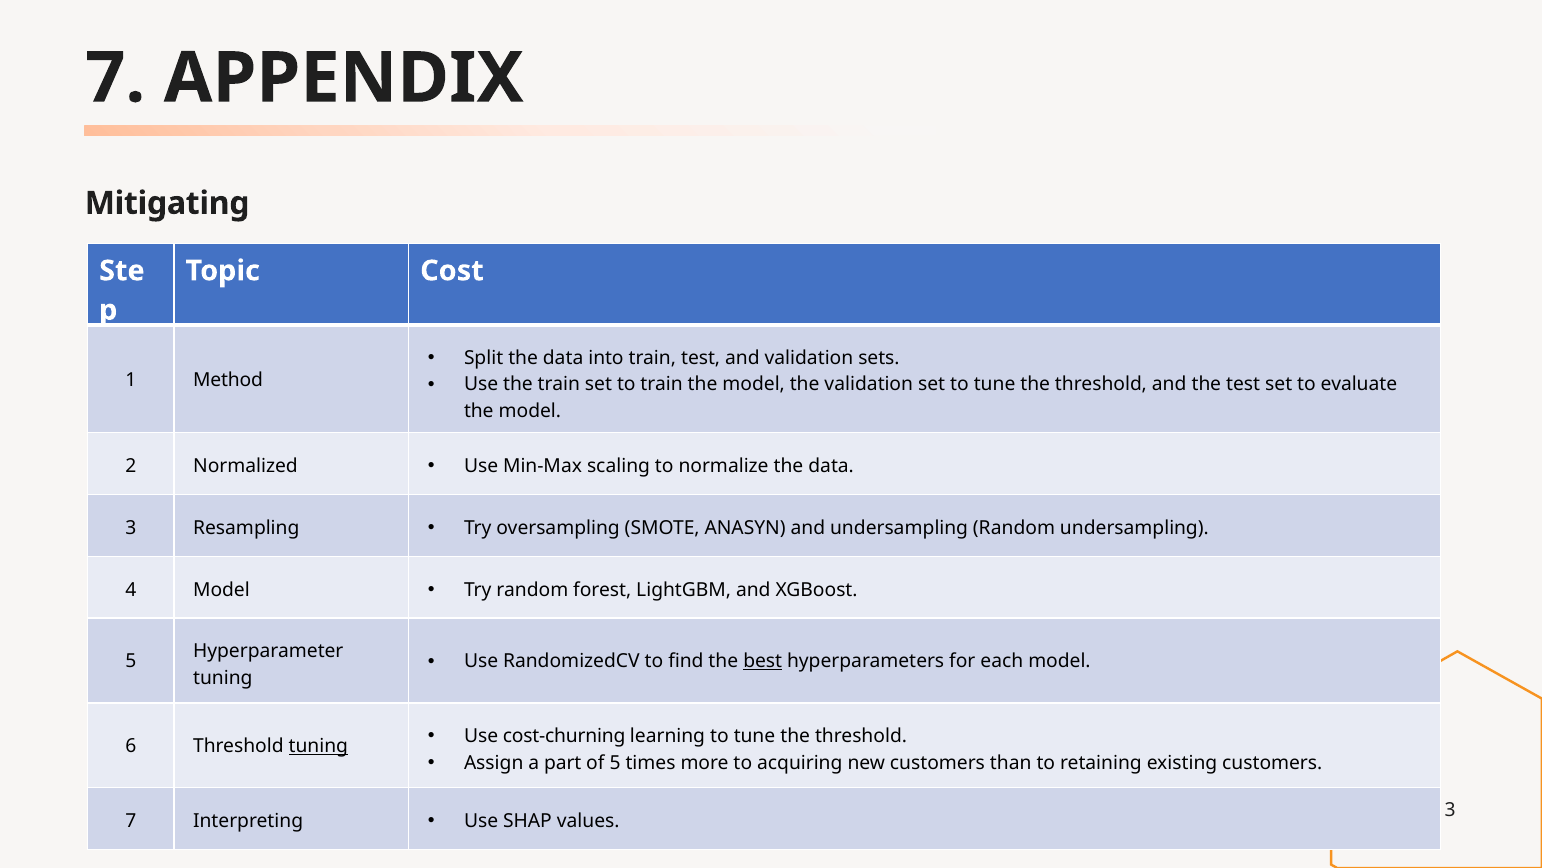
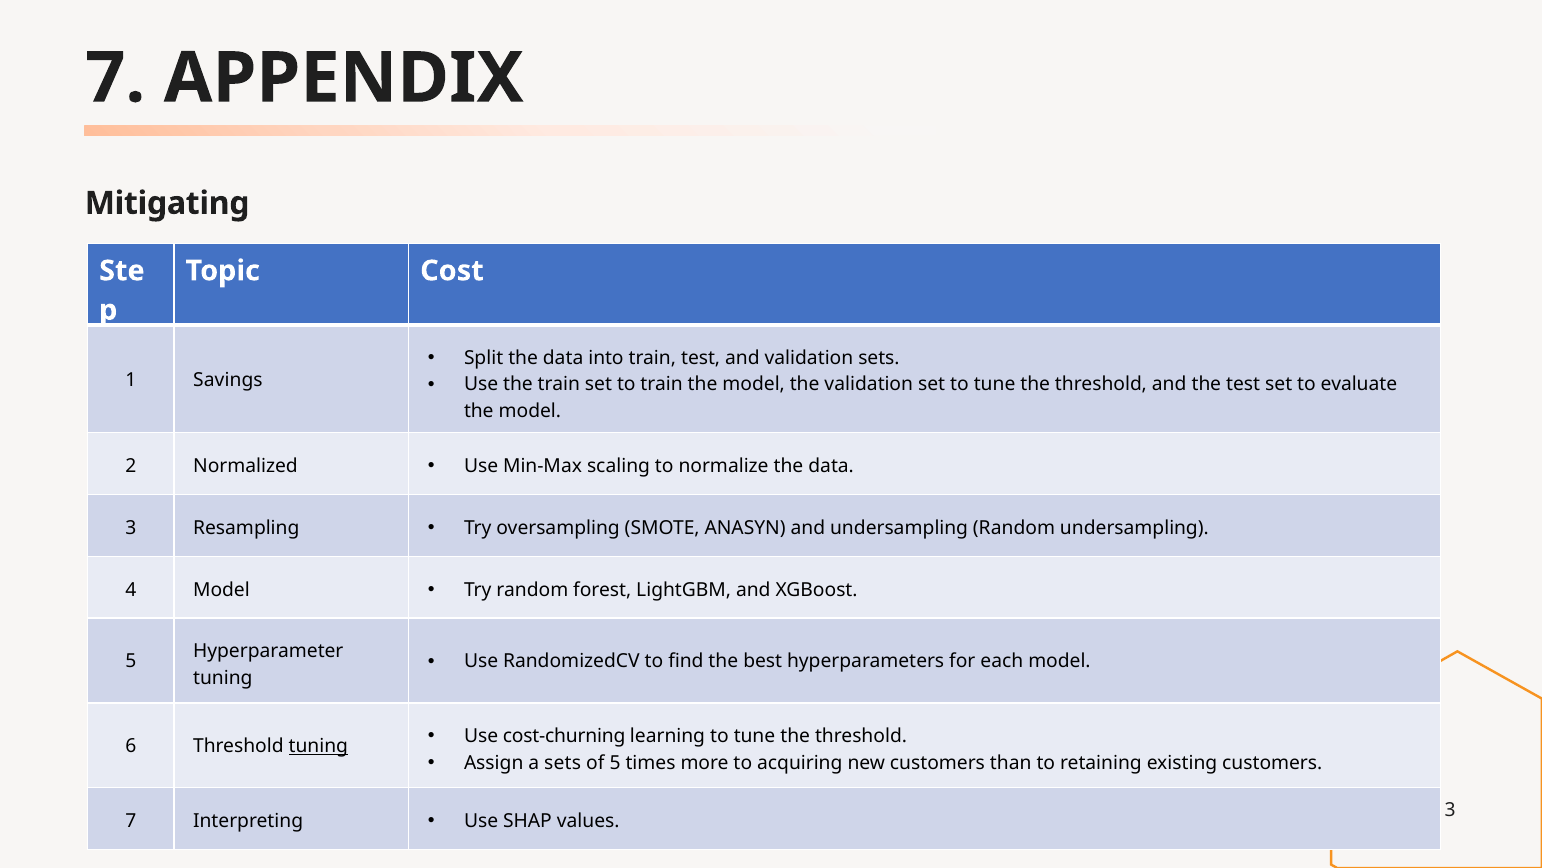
Method: Method -> Savings
best underline: present -> none
a part: part -> sets
